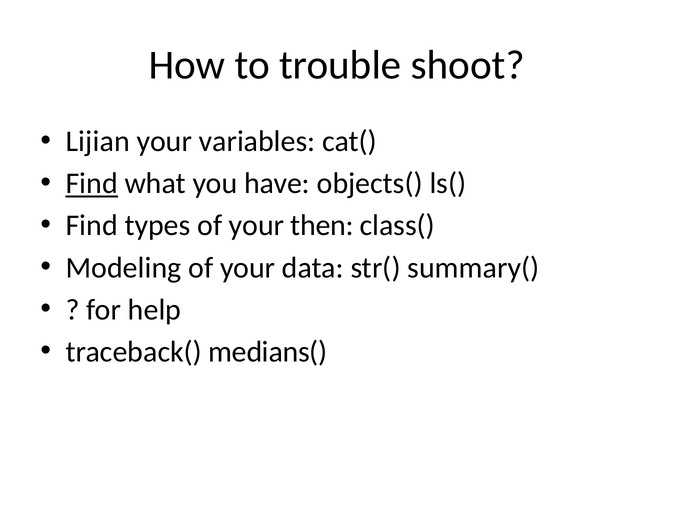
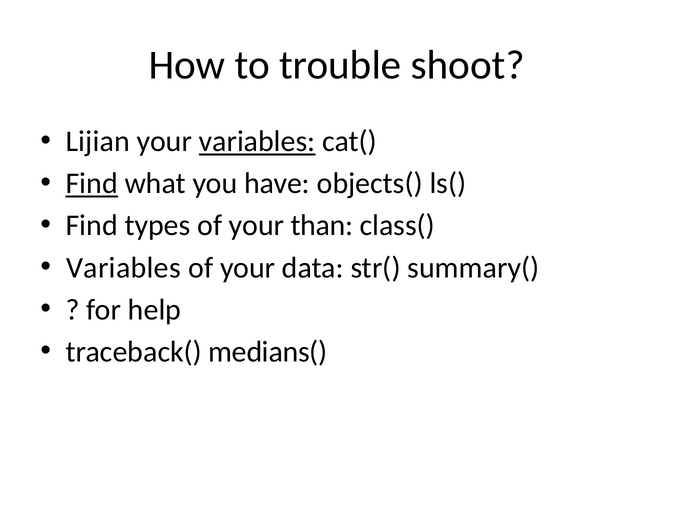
variables at (257, 141) underline: none -> present
then: then -> than
Modeling at (124, 267): Modeling -> Variables
